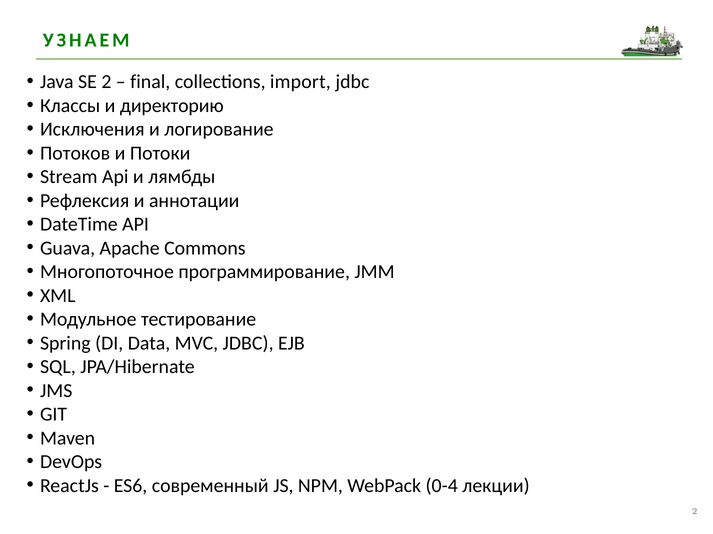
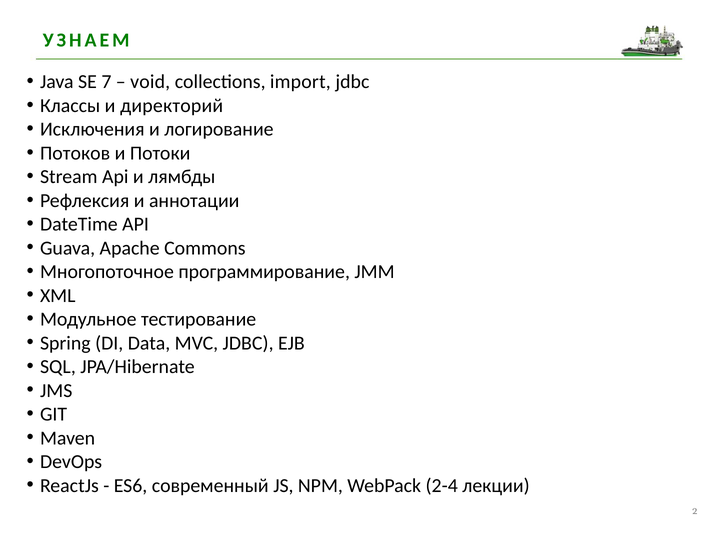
SE 2: 2 -> 7
final: final -> void
директорию: директорию -> директорий
0-4: 0-4 -> 2-4
